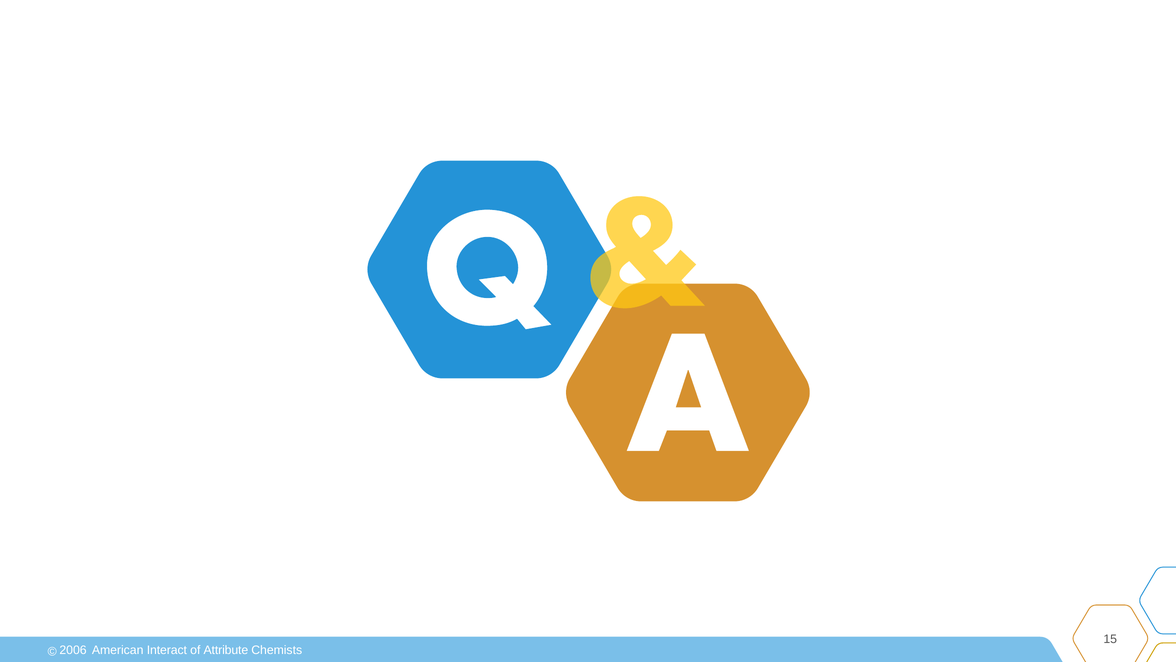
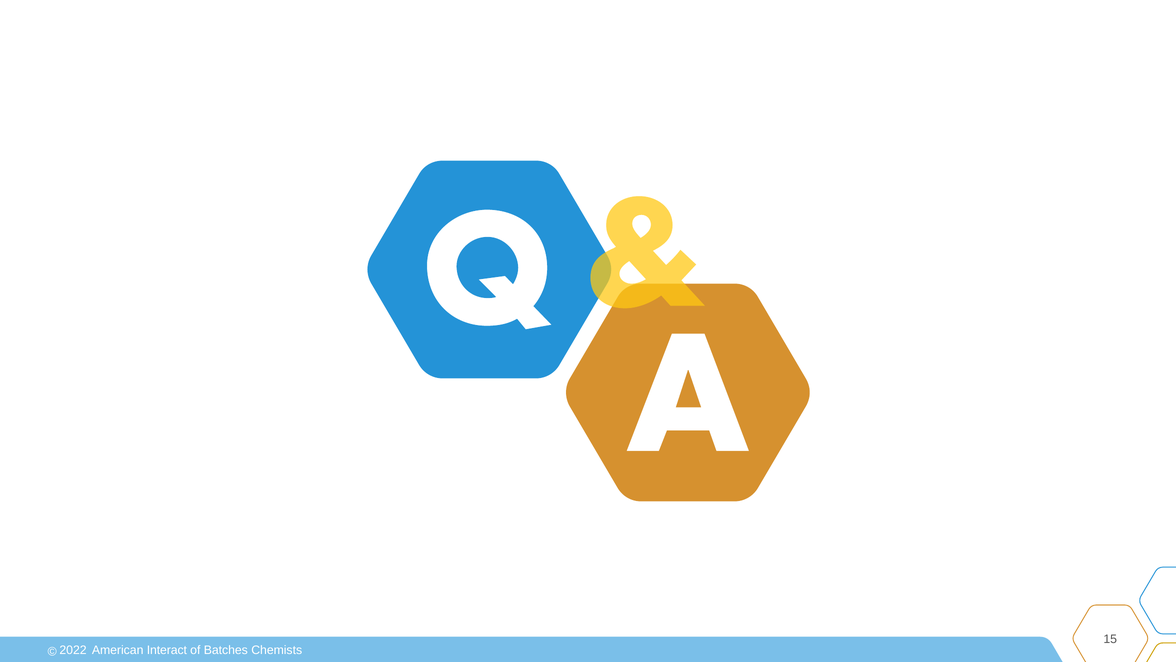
Attribute: Attribute -> Batches
2006: 2006 -> 2022
